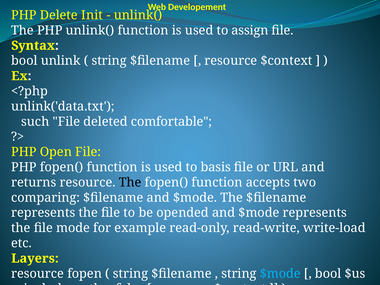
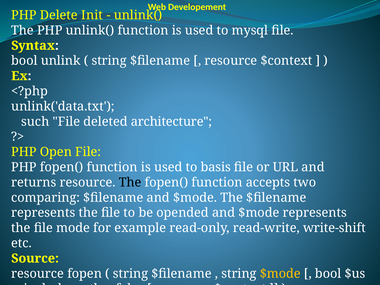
assign: assign -> mysql
comfortable: comfortable -> architecture
write-load: write-load -> write-shift
Layers: Layers -> Source
$mode at (280, 274) colour: light blue -> yellow
